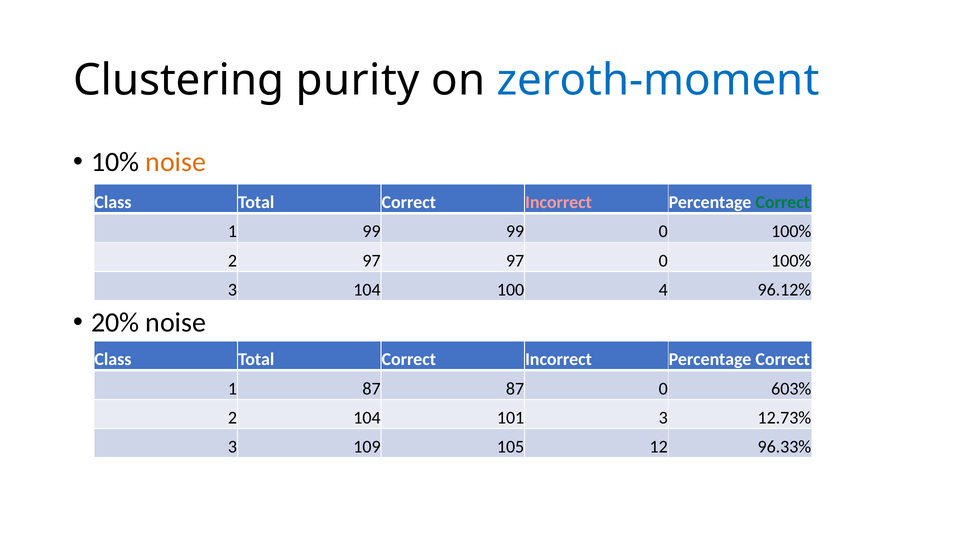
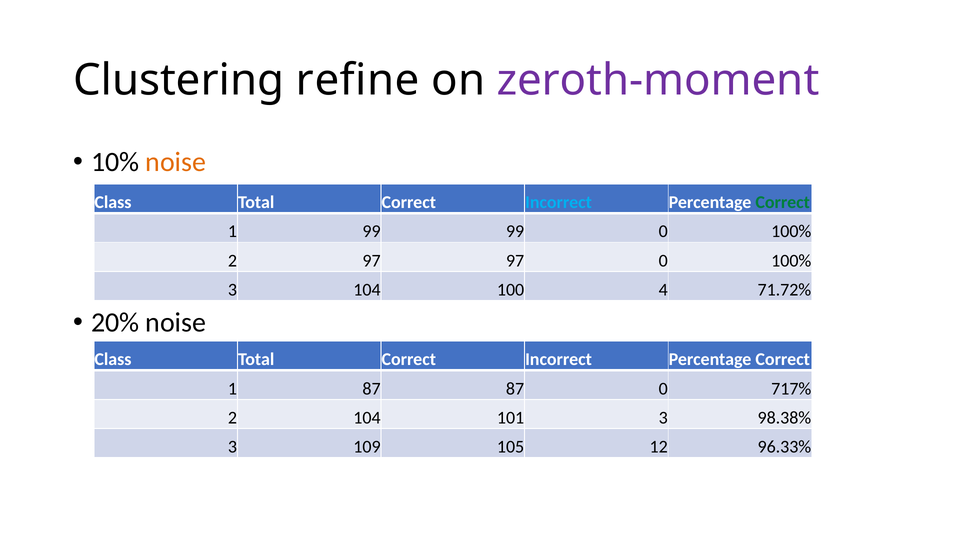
purity: purity -> refine
zeroth-moment colour: blue -> purple
Incorrect at (559, 202) colour: pink -> light blue
96.12%: 96.12% -> 71.72%
603%: 603% -> 717%
12.73%: 12.73% -> 98.38%
